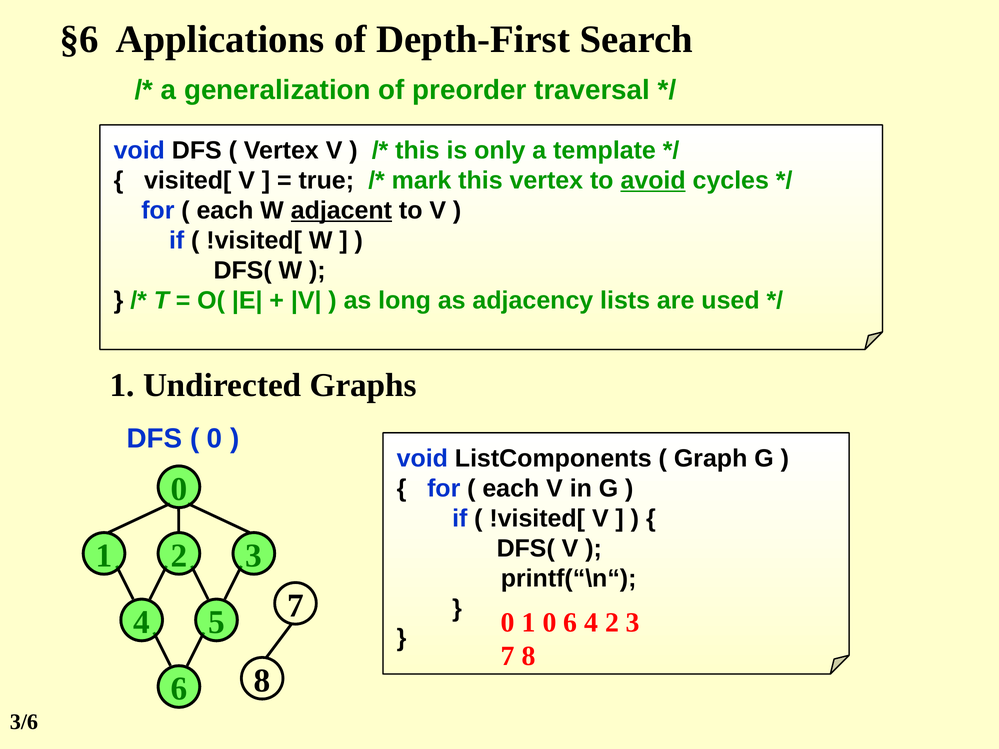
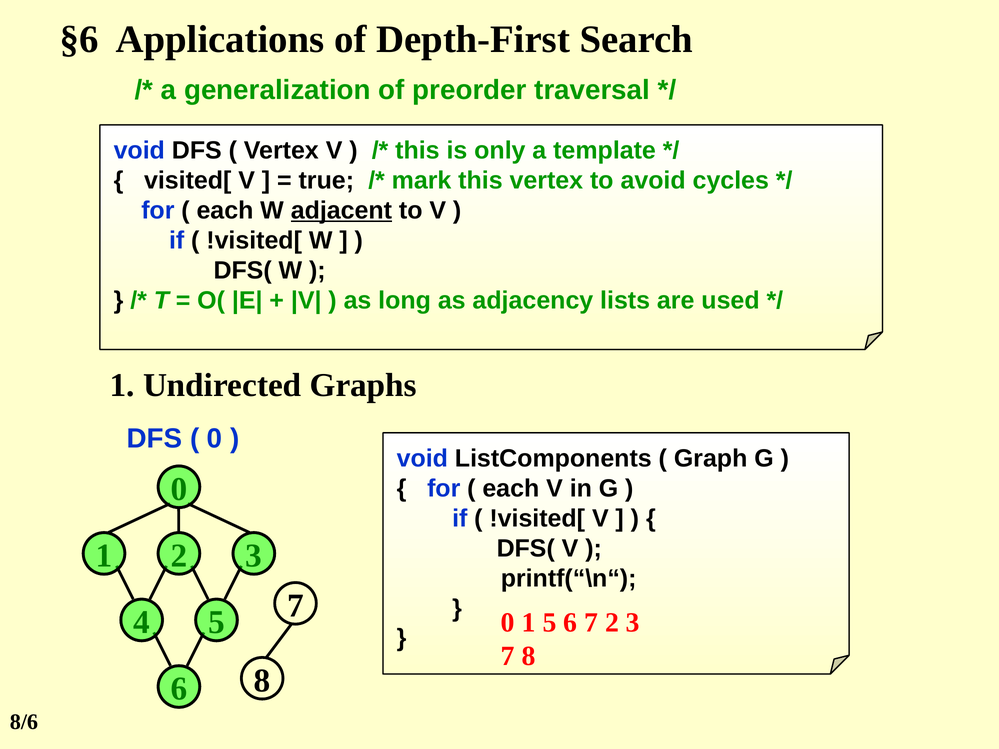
avoid underline: present -> none
1 0: 0 -> 5
6 4: 4 -> 7
3/6: 3/6 -> 8/6
